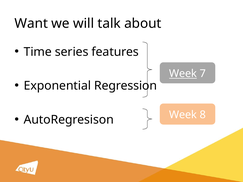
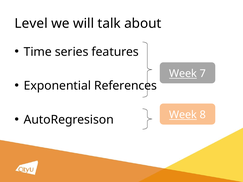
Want: Want -> Level
Regression: Regression -> References
Week at (183, 115) underline: none -> present
